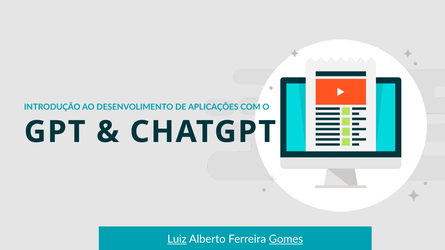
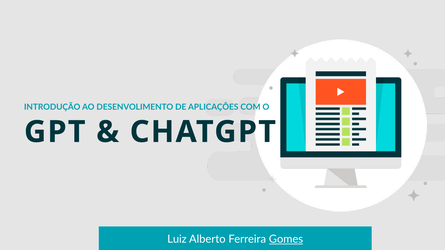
Luiz underline: present -> none
